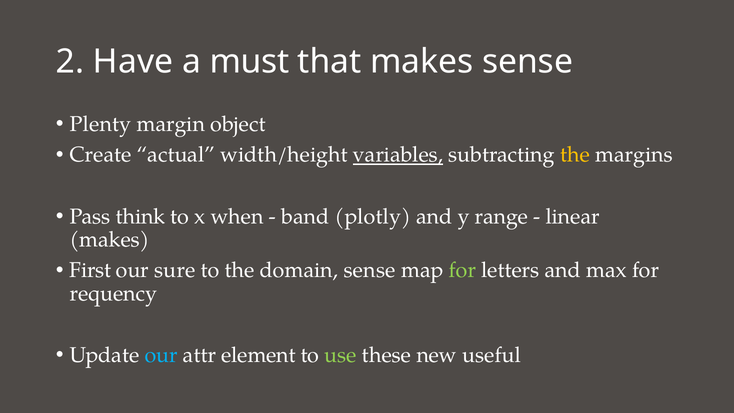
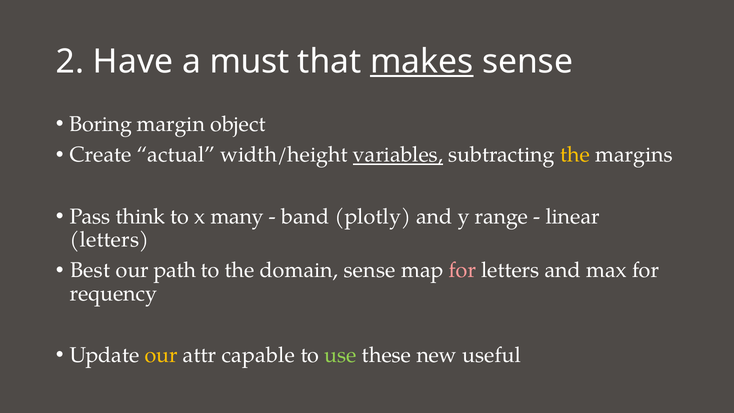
makes at (422, 62) underline: none -> present
Plenty: Plenty -> Boring
when: when -> many
makes at (110, 240): makes -> letters
First: First -> Best
sure: sure -> path
for at (463, 270) colour: light green -> pink
our at (161, 355) colour: light blue -> yellow
element: element -> capable
